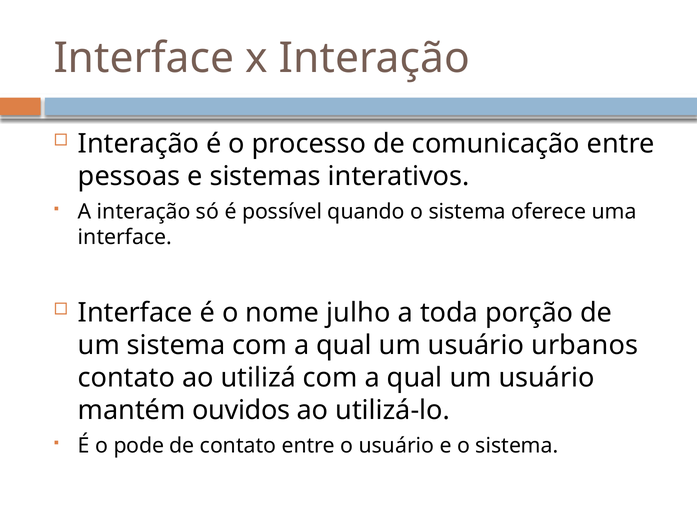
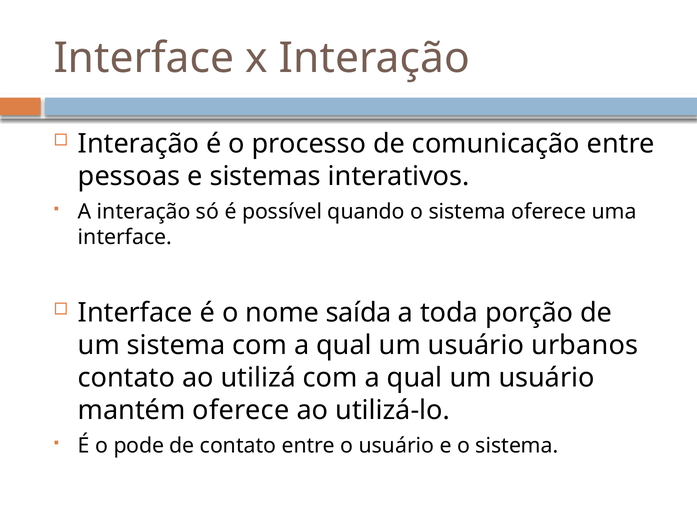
julho: julho -> saída
mantém ouvidos: ouvidos -> oferece
